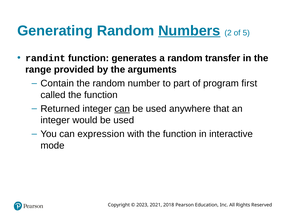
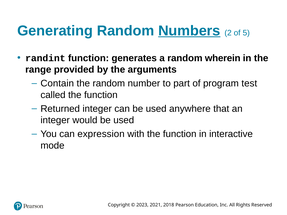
transfer: transfer -> wherein
first: first -> test
can at (122, 109) underline: present -> none
